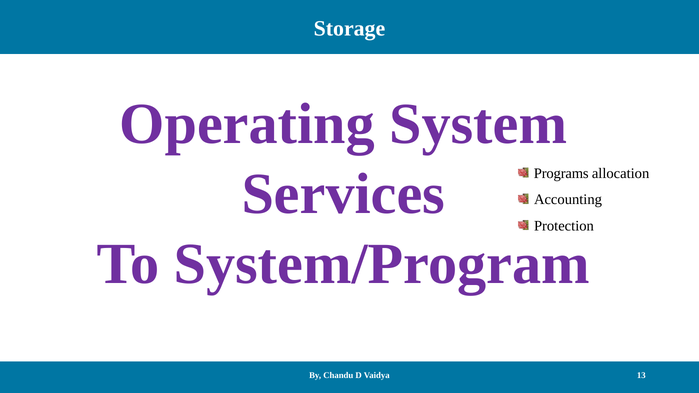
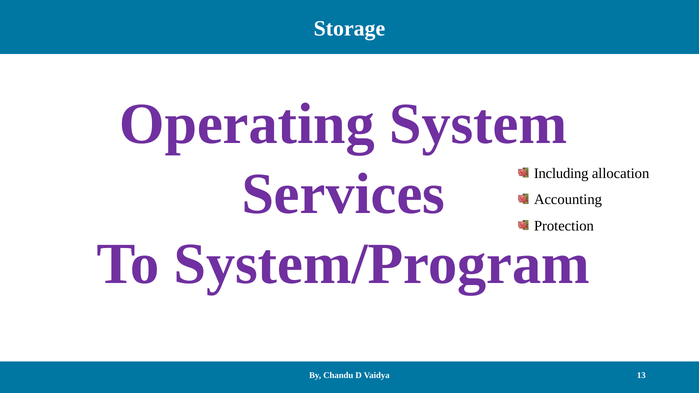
Programs: Programs -> Including
